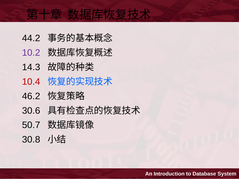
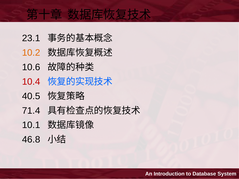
44.2: 44.2 -> 23.1
10.2 colour: purple -> orange
14.3: 14.3 -> 10.6
46.2: 46.2 -> 40.5
30.6: 30.6 -> 71.4
50.7: 50.7 -> 10.1
30.8: 30.8 -> 46.8
